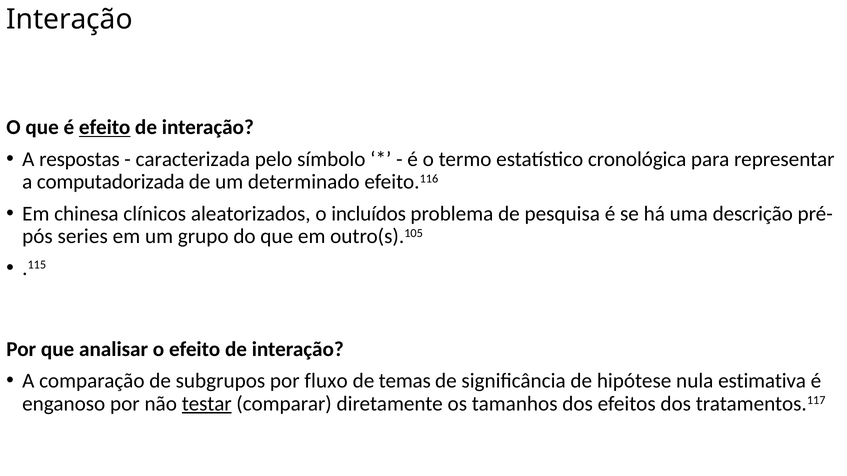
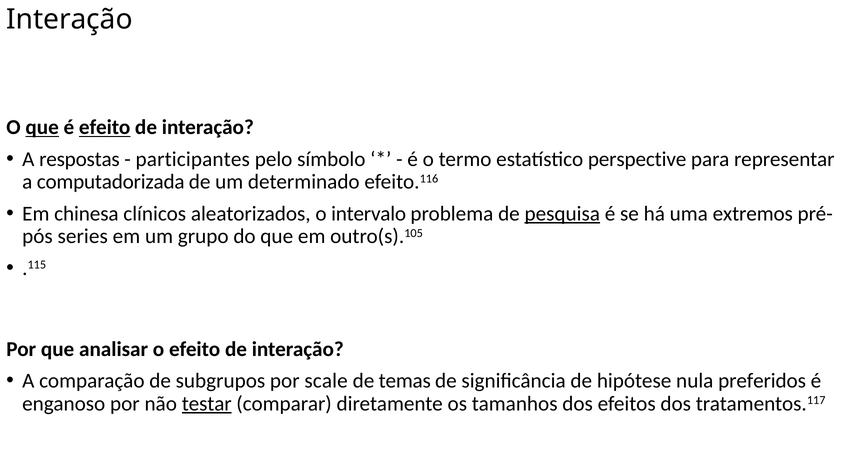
que at (42, 128) underline: none -> present
caracterizada: caracterizada -> participantes
cronológica: cronológica -> perspective
incluídos: incluídos -> intervalo
pesquisa underline: none -> present
descrição: descrição -> extremos
fluxo: fluxo -> scale
estimativa: estimativa -> preferidos
